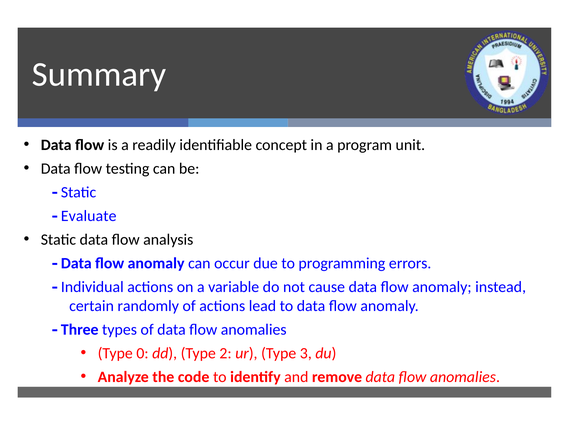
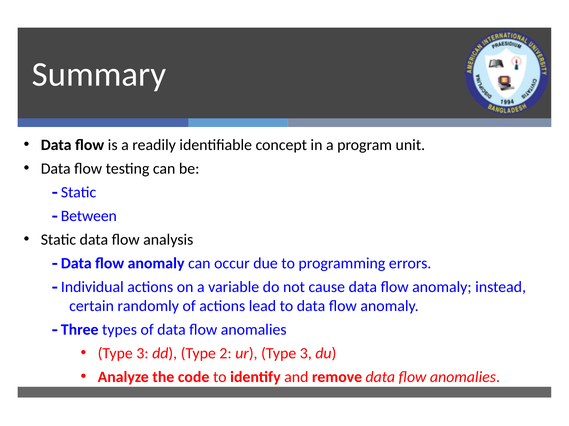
Evaluate: Evaluate -> Between
0 at (142, 354): 0 -> 3
